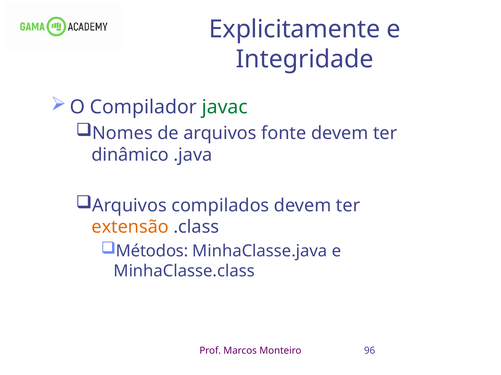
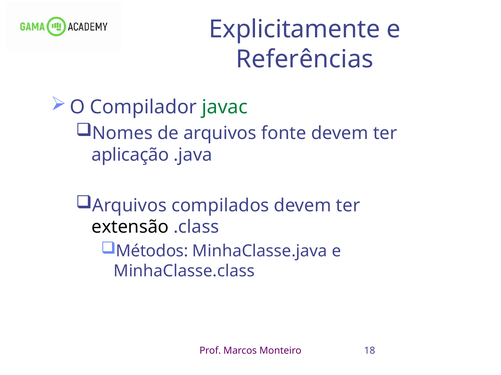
Integridade: Integridade -> Referências
dinâmico: dinâmico -> aplicação
extensão colour: orange -> black
96: 96 -> 18
